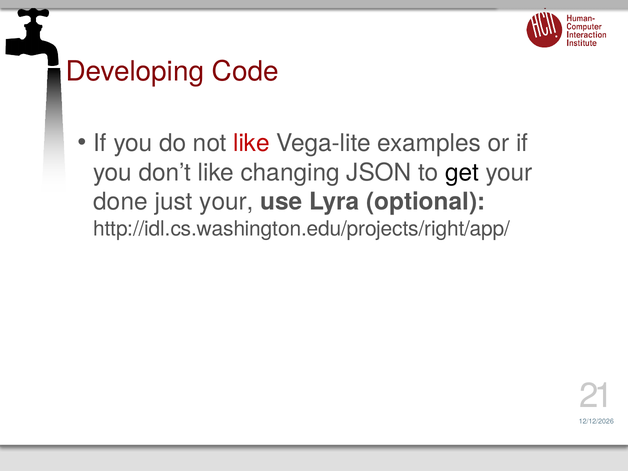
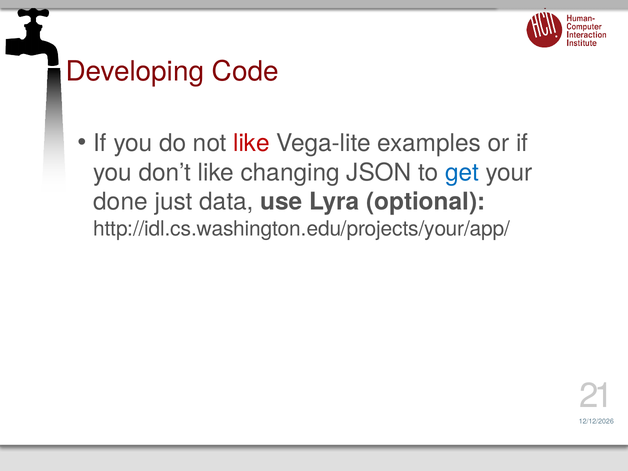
get colour: black -> blue
just your: your -> data
http://idl.cs.washington.edu/projects/right/app/: http://idl.cs.washington.edu/projects/right/app/ -> http://idl.cs.washington.edu/projects/your/app/
